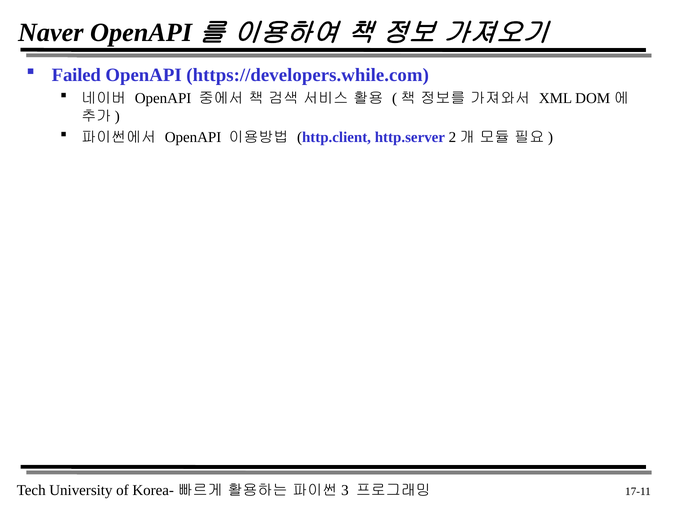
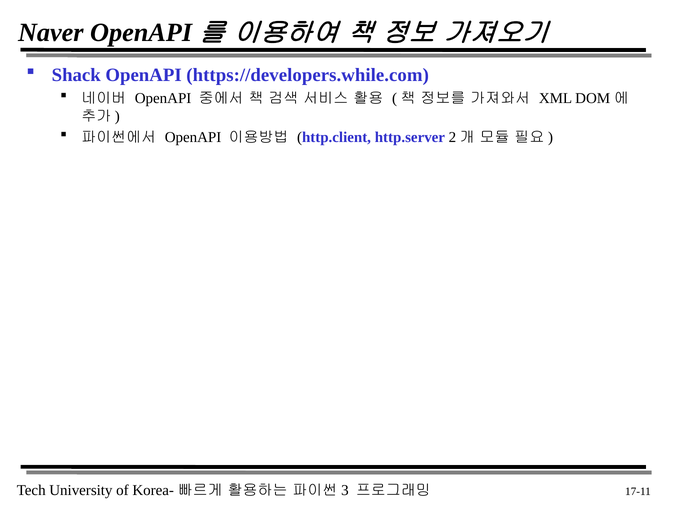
Failed: Failed -> Shack
